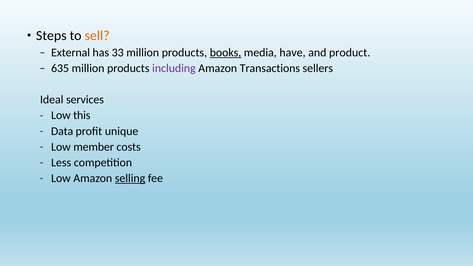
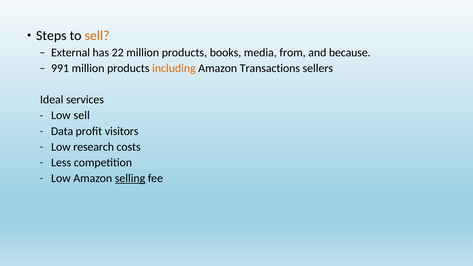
33: 33 -> 22
books underline: present -> none
have: have -> from
product: product -> because
635: 635 -> 991
including colour: purple -> orange
Low this: this -> sell
unique: unique -> visitors
member: member -> research
